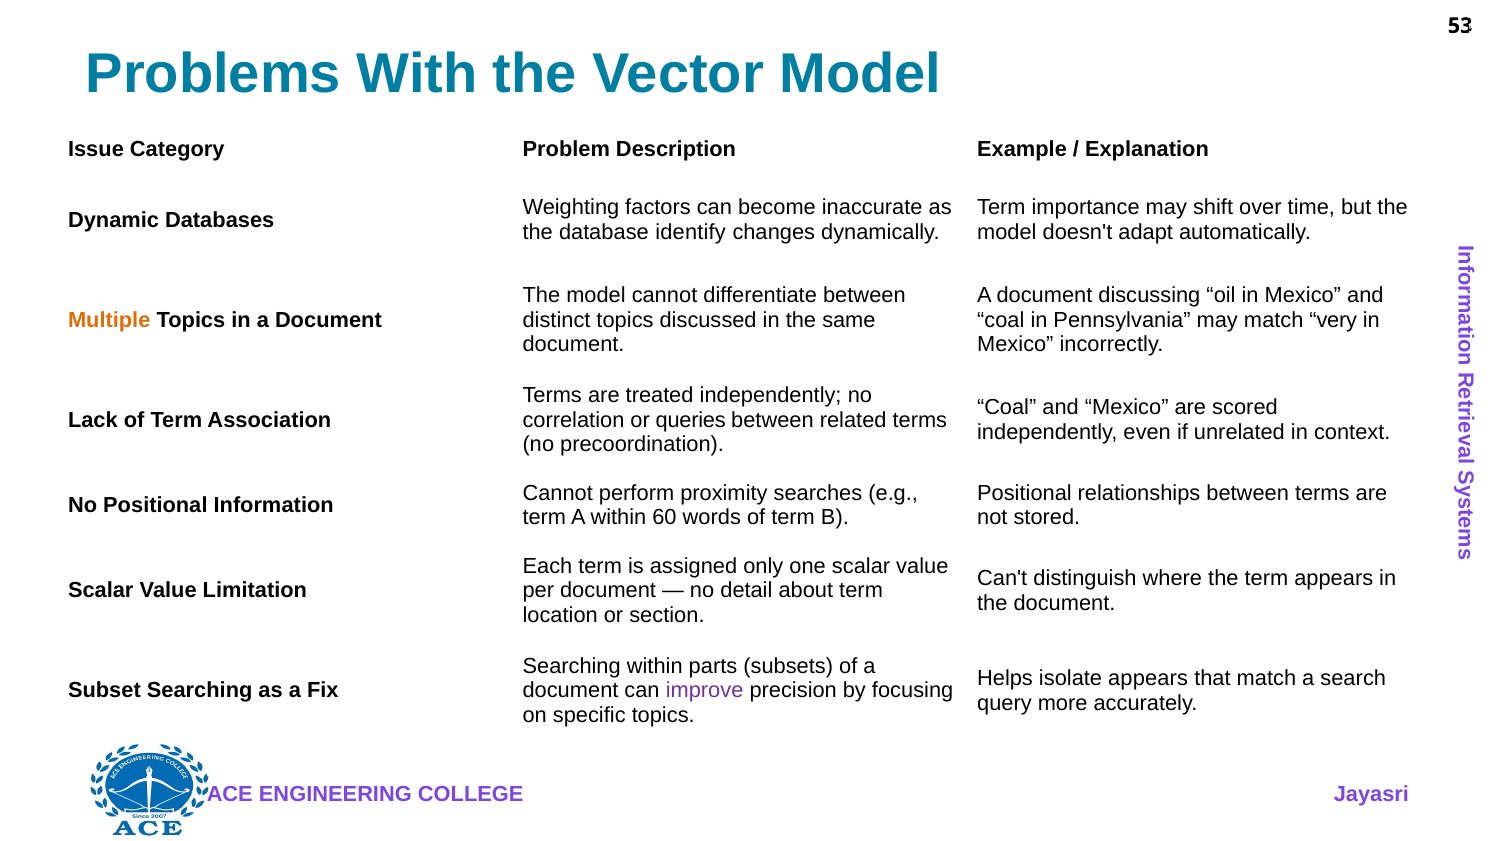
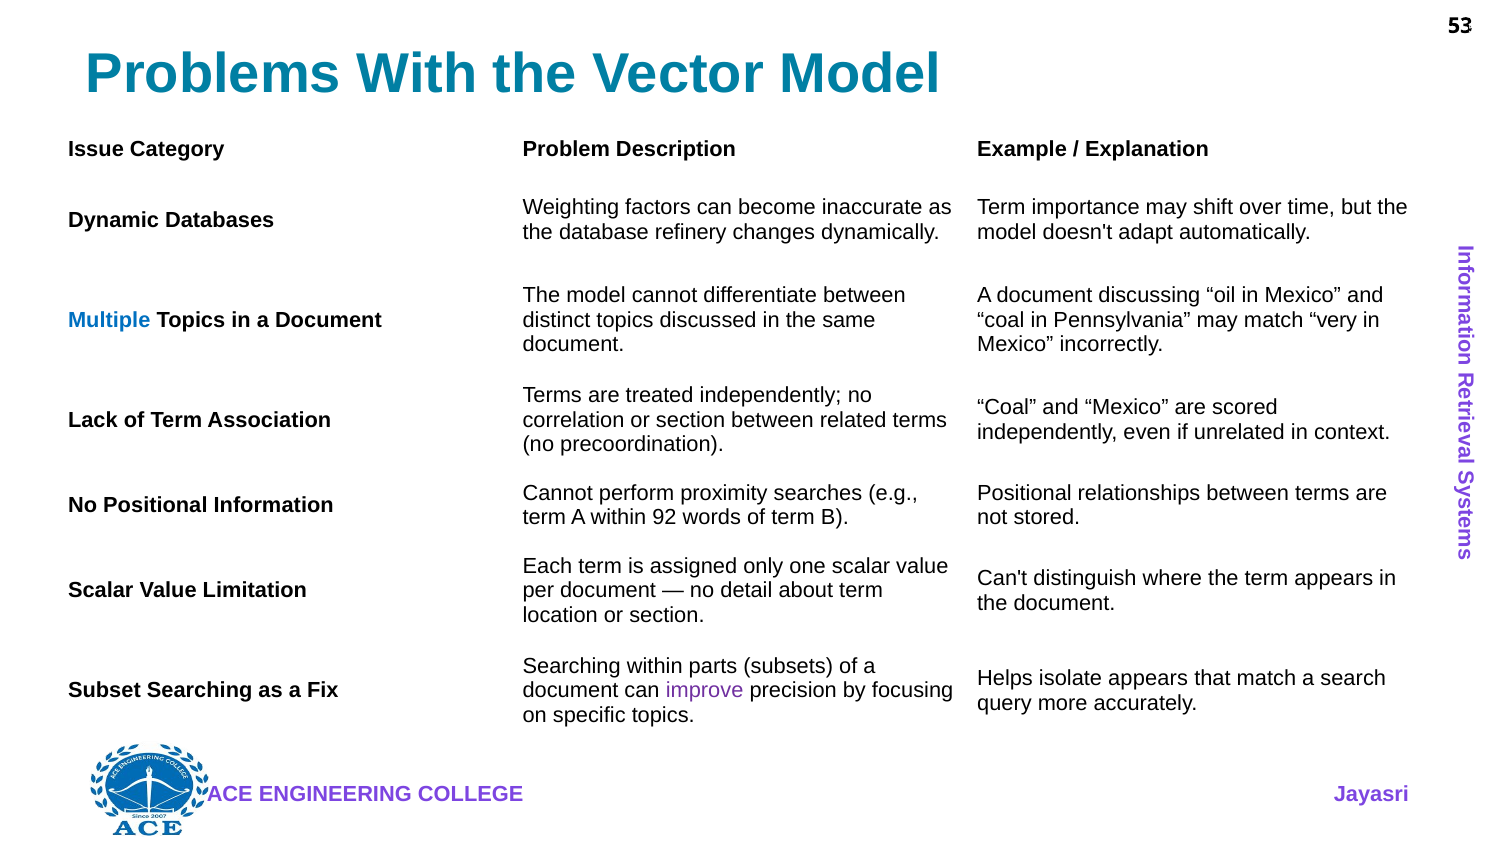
identify: identify -> refinery
Multiple colour: orange -> blue
correlation or queries: queries -> section
60: 60 -> 92
